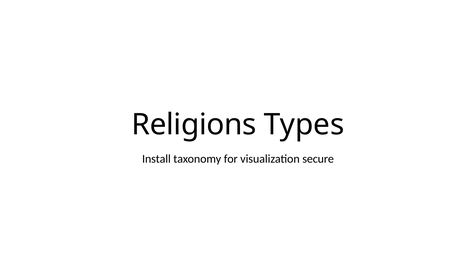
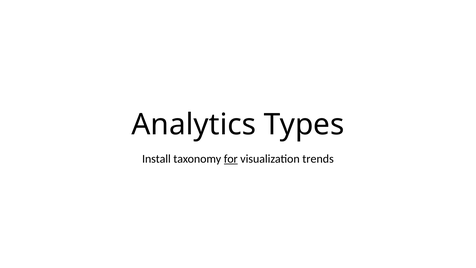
Religions: Religions -> Analytics
for underline: none -> present
secure: secure -> trends
